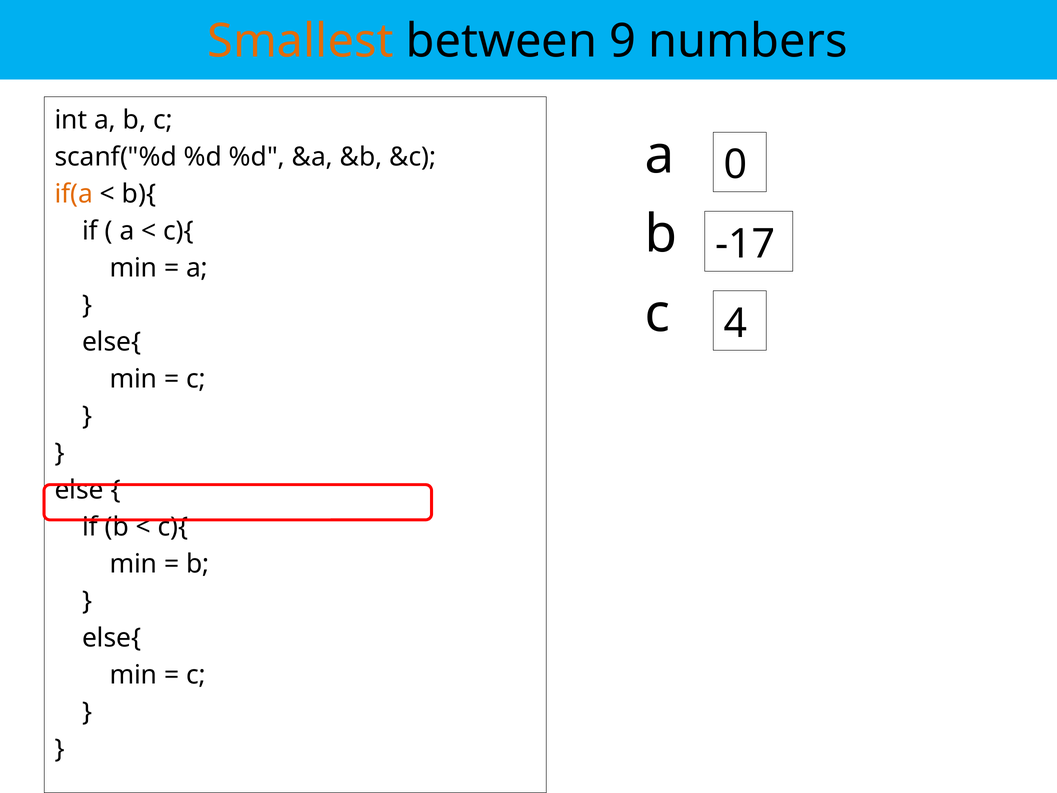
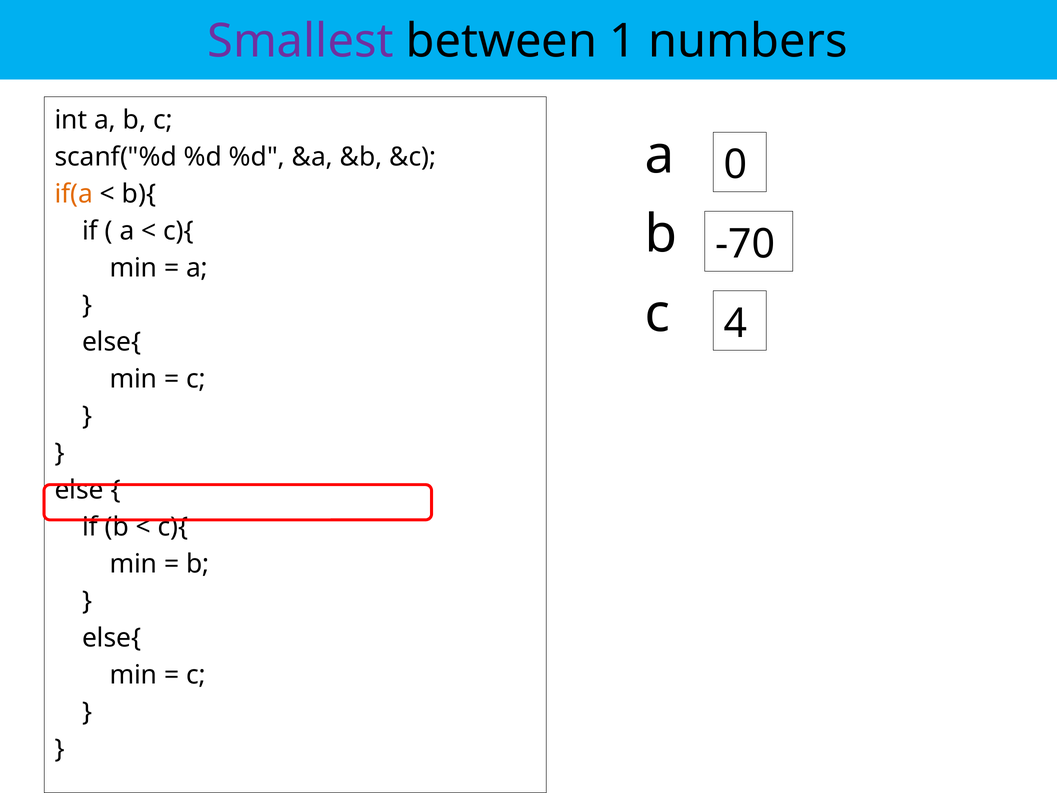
Smallest colour: orange -> purple
9: 9 -> 1
-17: -17 -> -70
